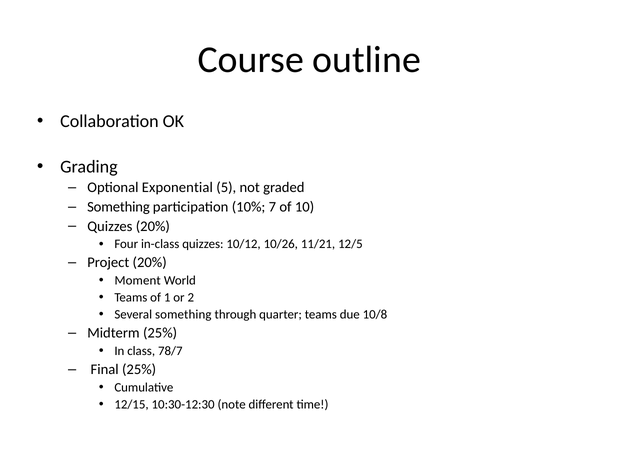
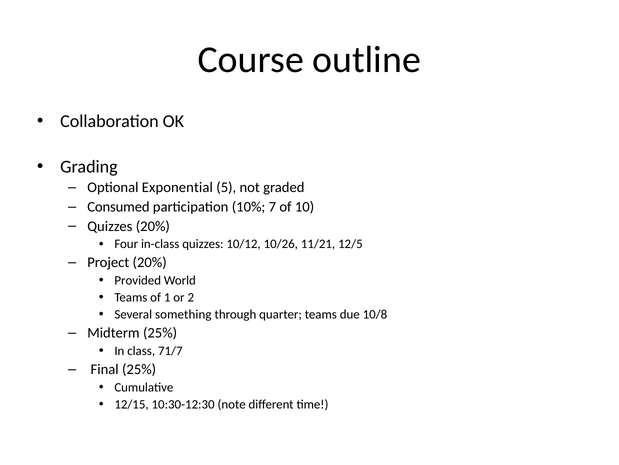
Something at (118, 207): Something -> Consumed
Moment: Moment -> Provided
78/7: 78/7 -> 71/7
